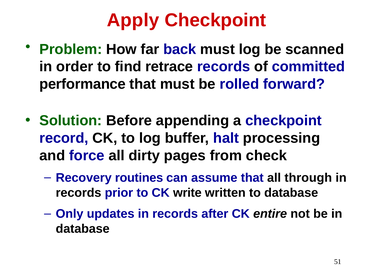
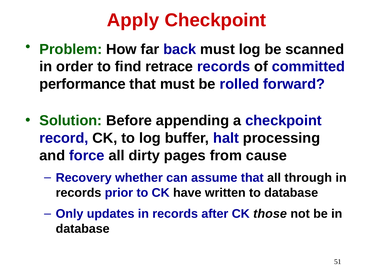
check: check -> cause
routines: routines -> whether
write: write -> have
entire: entire -> those
